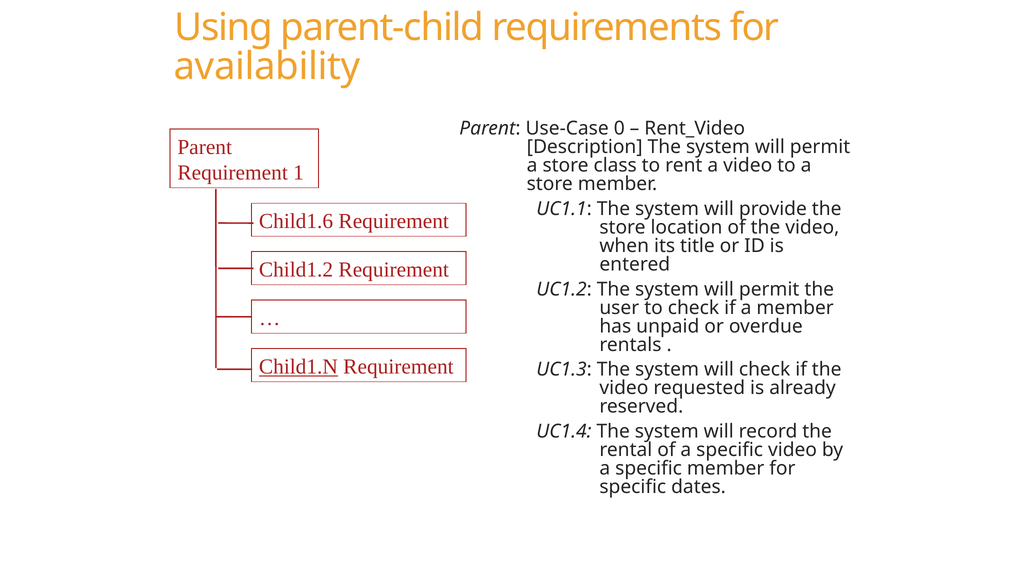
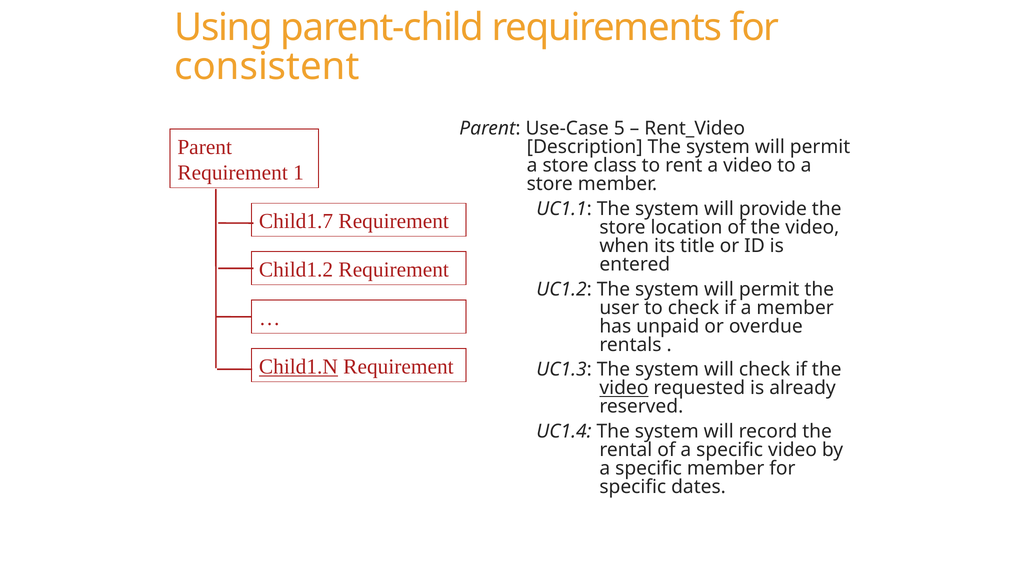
availability: availability -> consistent
0: 0 -> 5
Child1.6: Child1.6 -> Child1.7
video at (624, 388) underline: none -> present
